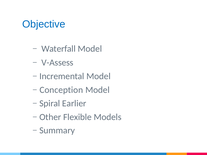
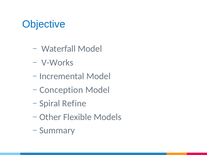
V-Assess: V-Assess -> V-Works
Earlier: Earlier -> Refine
